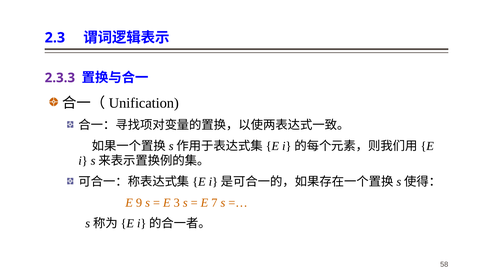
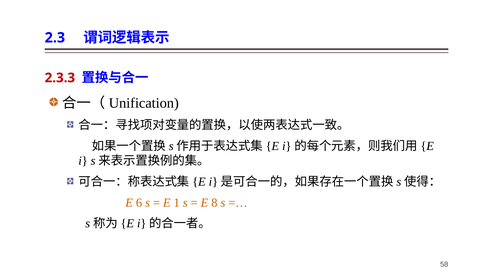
2.3.3 colour: purple -> red
9: 9 -> 6
3: 3 -> 1
7: 7 -> 8
